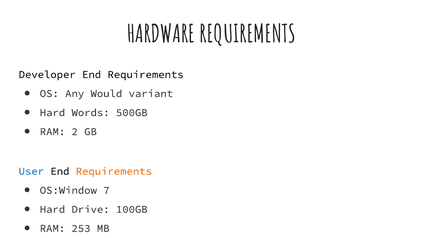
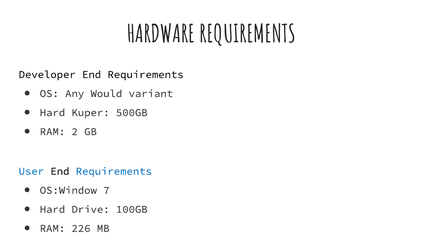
Words: Words -> Kuper
Requirements at (114, 171) colour: orange -> blue
253: 253 -> 226
